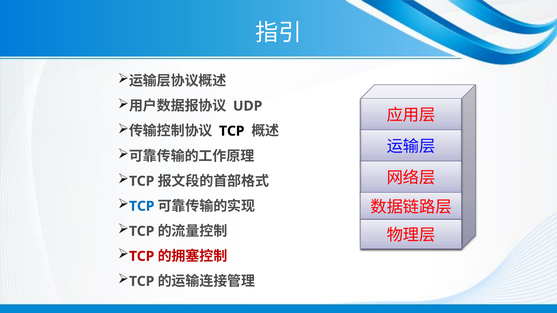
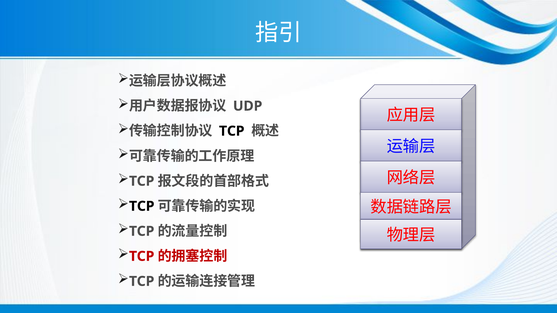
TCP at (142, 206) colour: blue -> black
